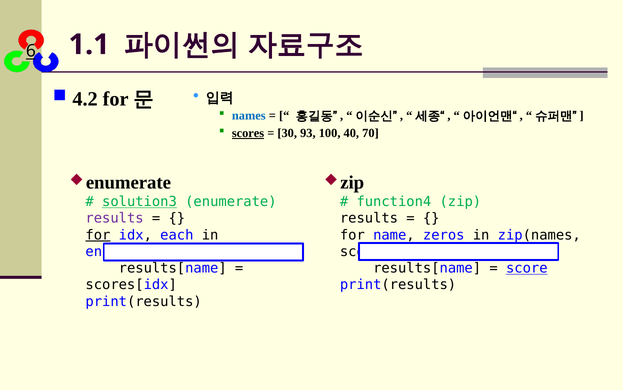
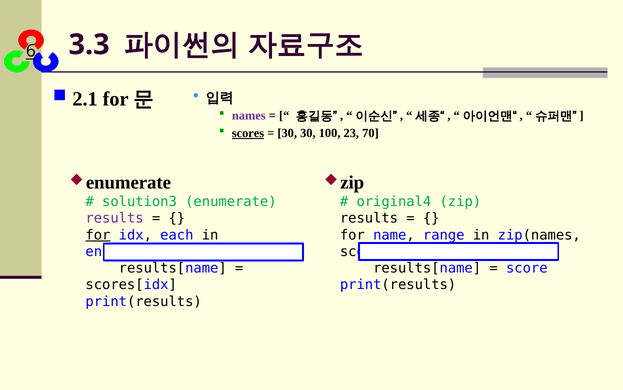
1.1: 1.1 -> 3.3
4.2: 4.2 -> 2.1
names colour: blue -> purple
30 93: 93 -> 30
40: 40 -> 23
solution3 underline: present -> none
function4: function4 -> original4
zeros: zeros -> range
score underline: present -> none
